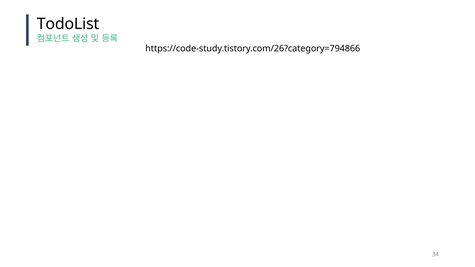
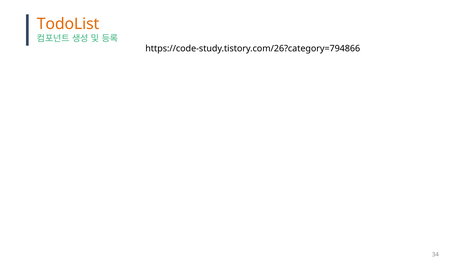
TodoList colour: black -> orange
